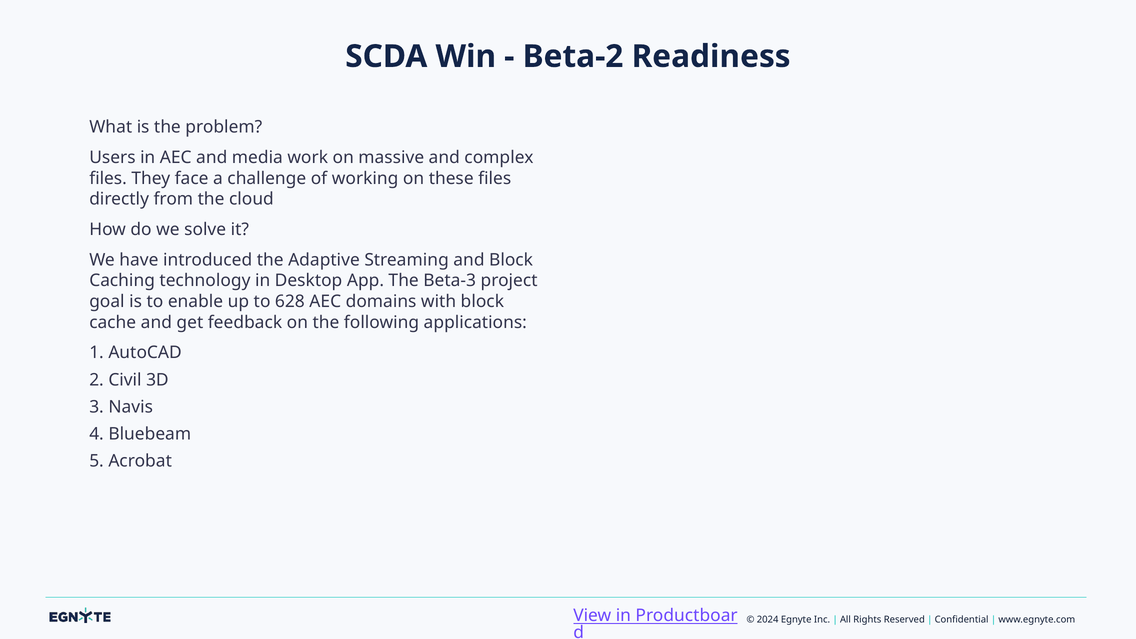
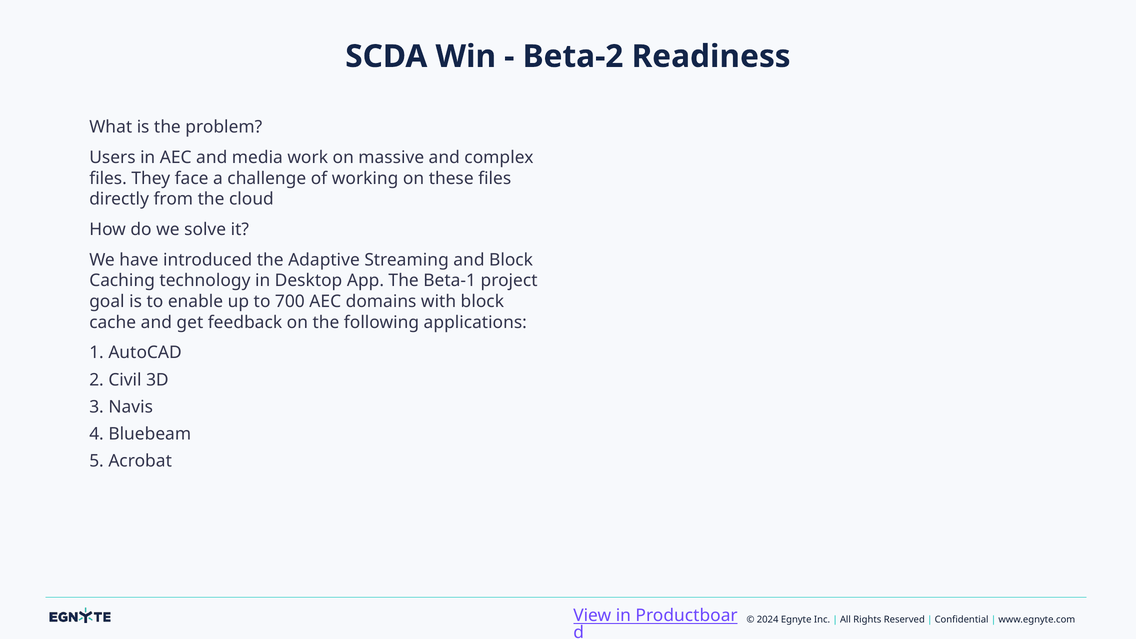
Beta-3: Beta-3 -> Beta-1
628: 628 -> 700
